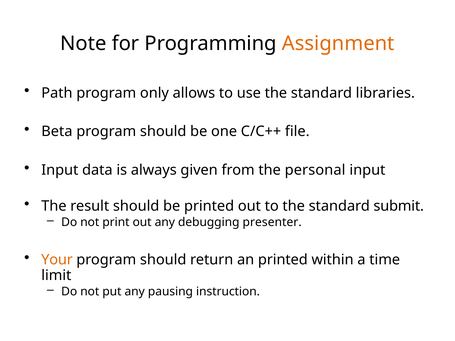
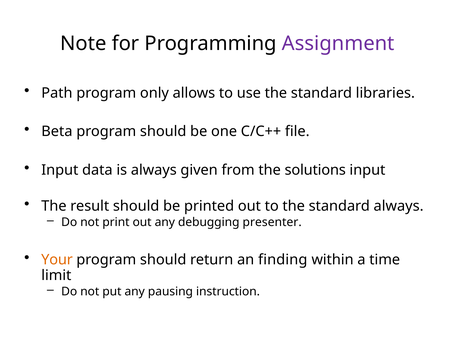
Assignment colour: orange -> purple
personal: personal -> solutions
standard submit: submit -> always
an printed: printed -> finding
